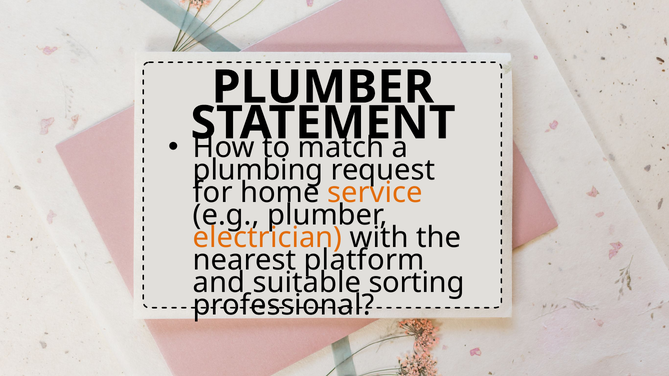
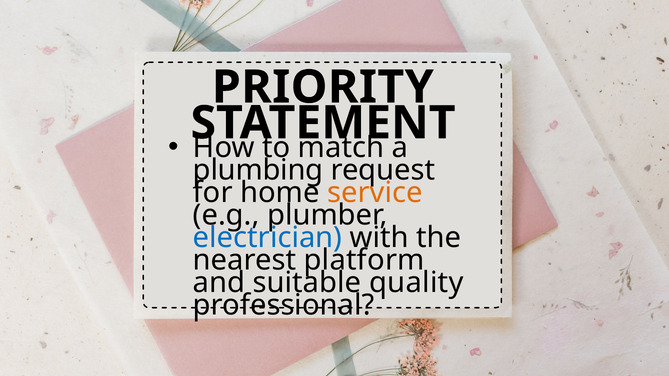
PLUMBER at (323, 87): PLUMBER -> PRIORITY
electrician colour: orange -> blue
sorting: sorting -> quality
